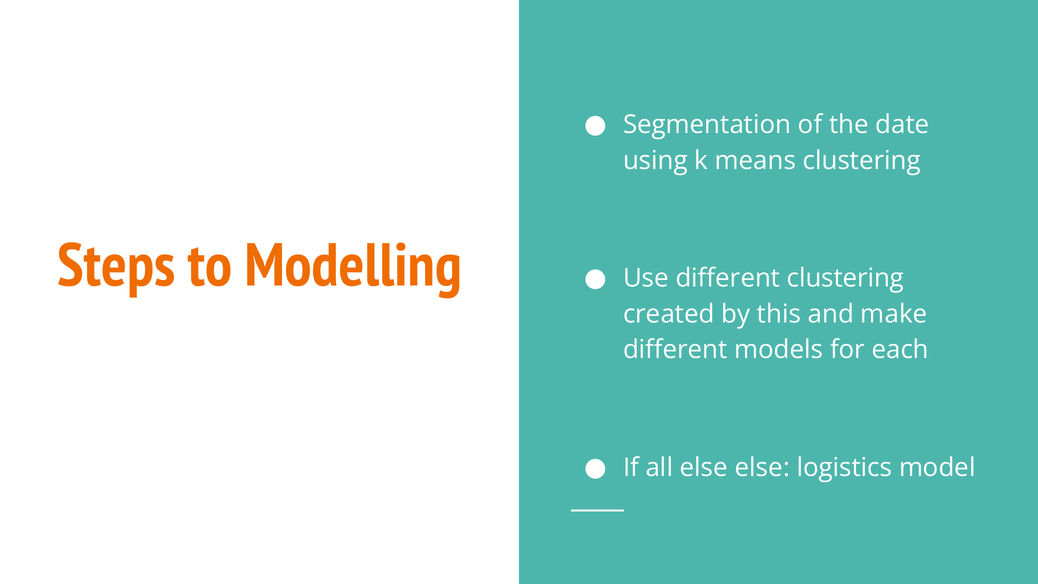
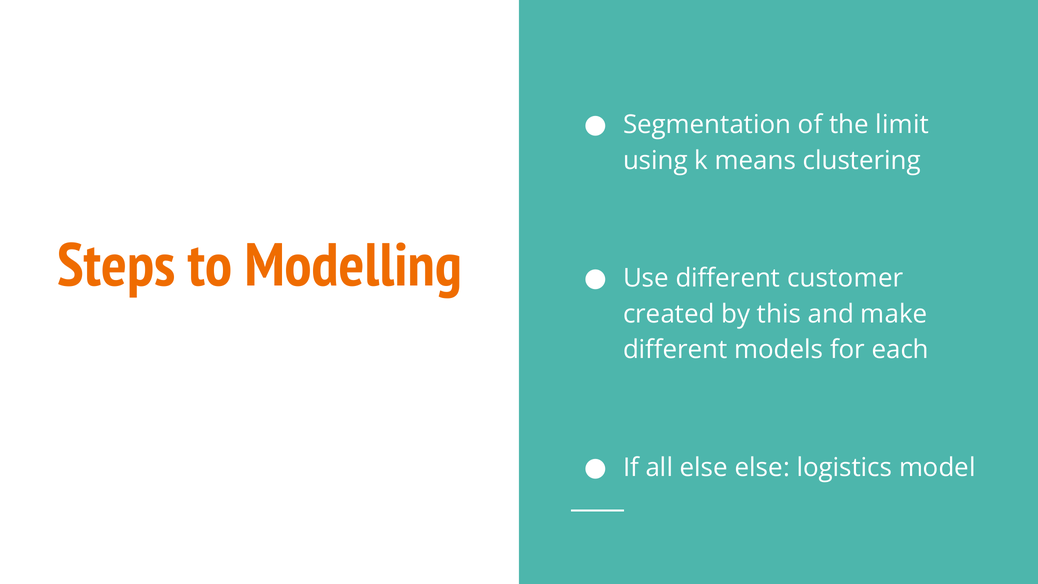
date: date -> limit
different clustering: clustering -> customer
